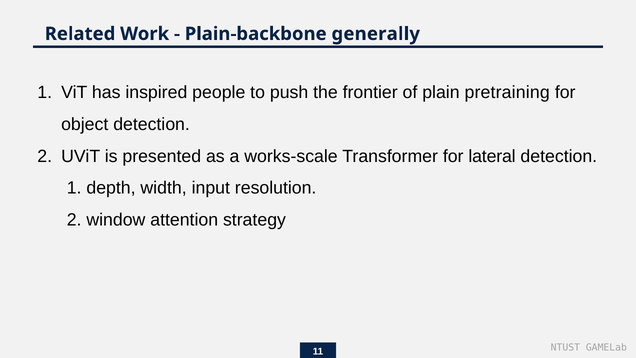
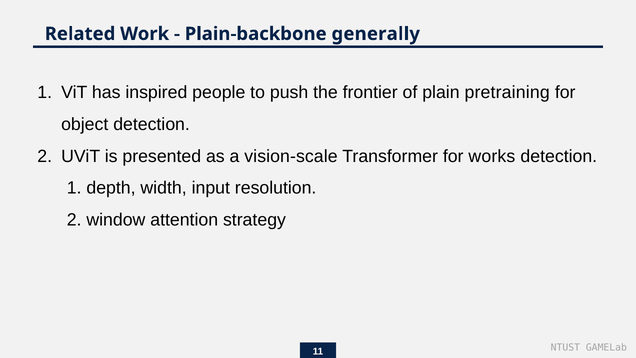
works-scale: works-scale -> vision-scale
lateral: lateral -> works
